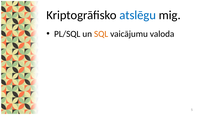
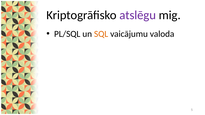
atslēgu colour: blue -> purple
